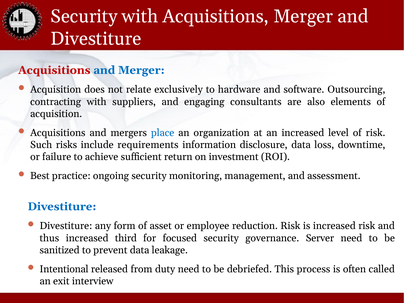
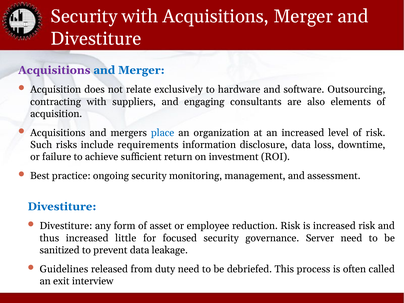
Acquisitions at (54, 70) colour: red -> purple
third: third -> little
Intentional: Intentional -> Guidelines
